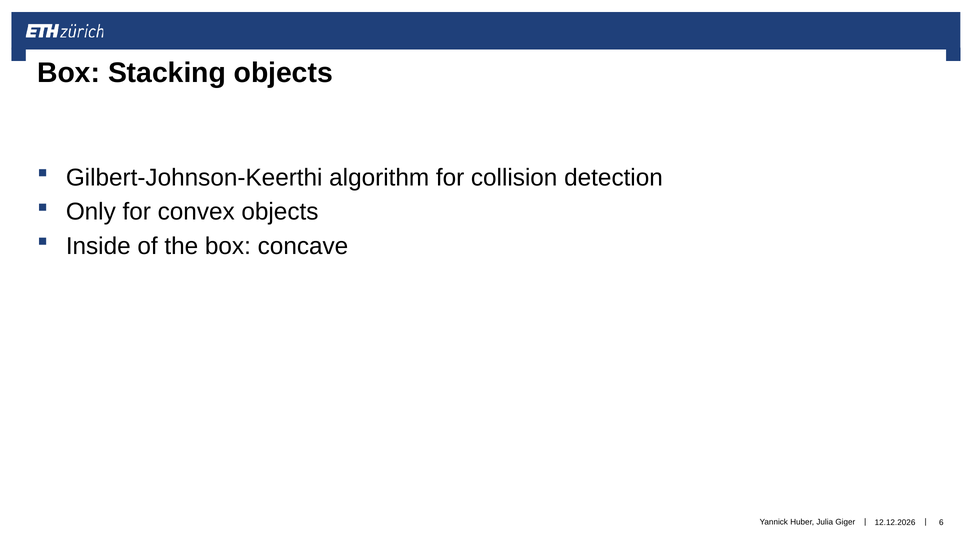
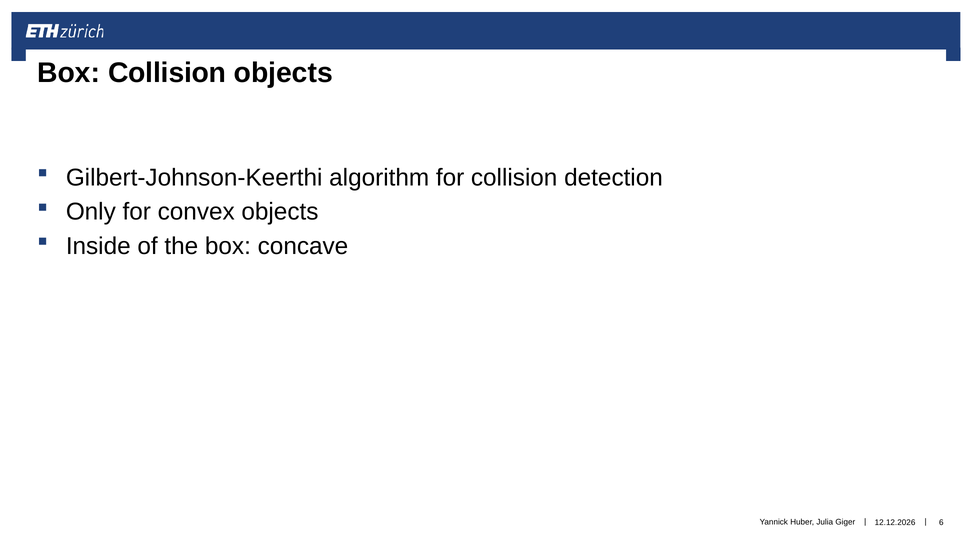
Box Stacking: Stacking -> Collision
